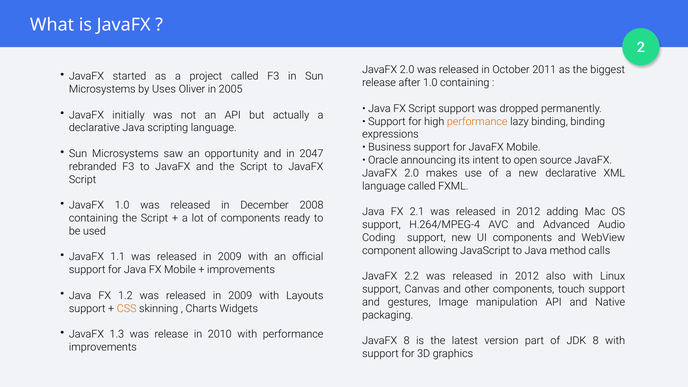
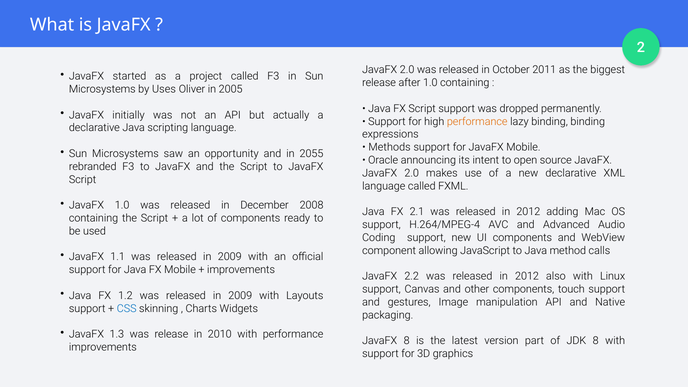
Business: Business -> Methods
2047: 2047 -> 2055
CSS colour: orange -> blue
